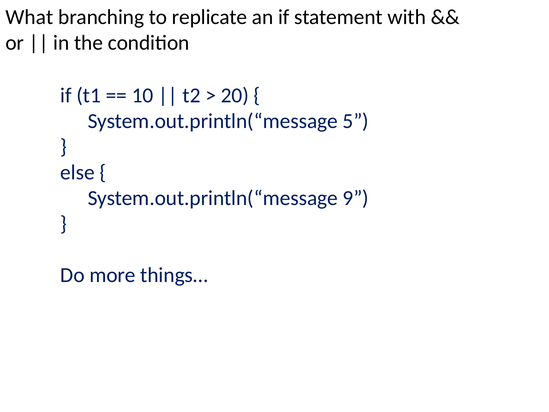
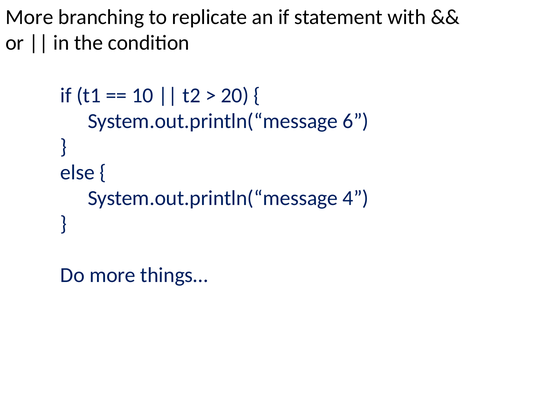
What at (29, 17): What -> More
5: 5 -> 6
9: 9 -> 4
